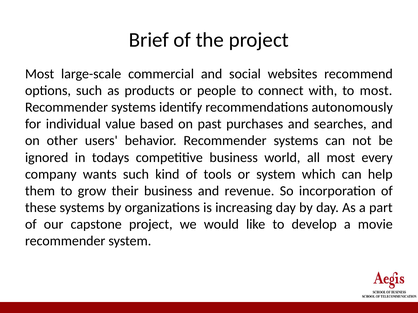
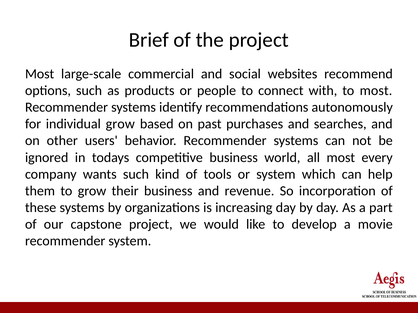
individual value: value -> grow
